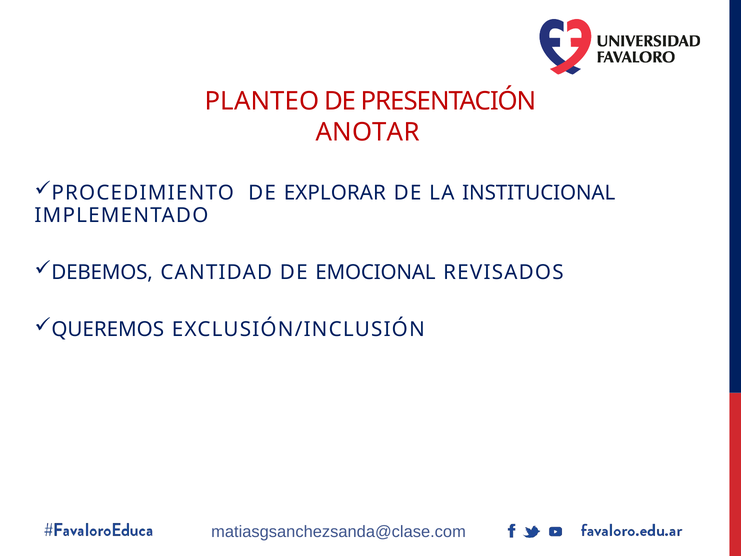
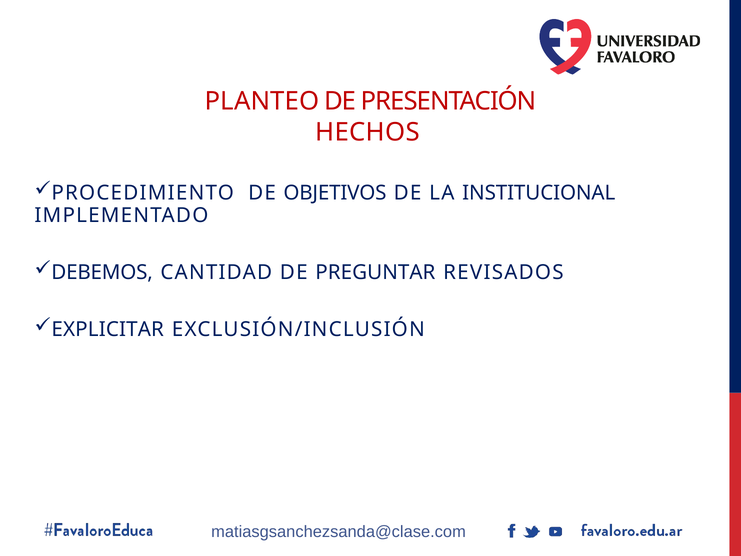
ANOTAR: ANOTAR -> HECHOS
EXPLORAR: EXPLORAR -> OBJETIVOS
EMOCIONAL: EMOCIONAL -> PREGUNTAR
QUEREMOS: QUEREMOS -> EXPLICITAR
